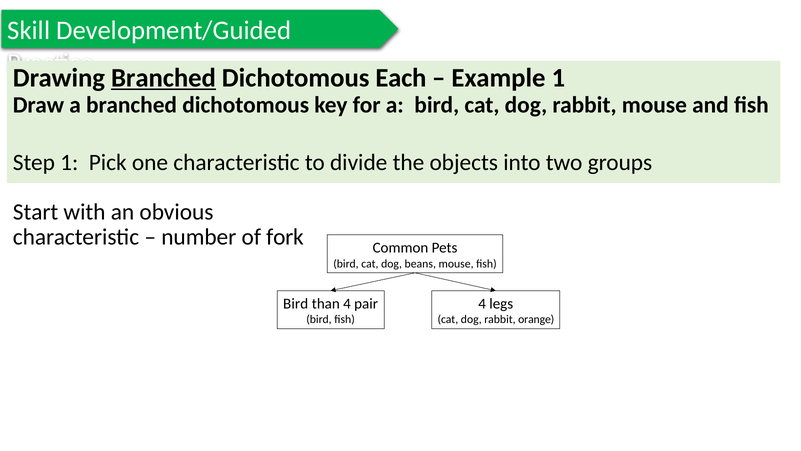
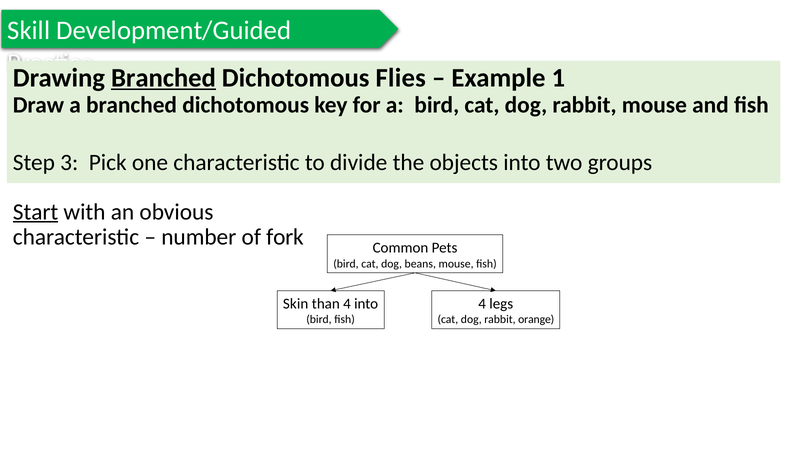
Each: Each -> Flies
Step 1: 1 -> 3
Start underline: none -> present
Bird at (296, 303): Bird -> Skin
4 pair: pair -> into
